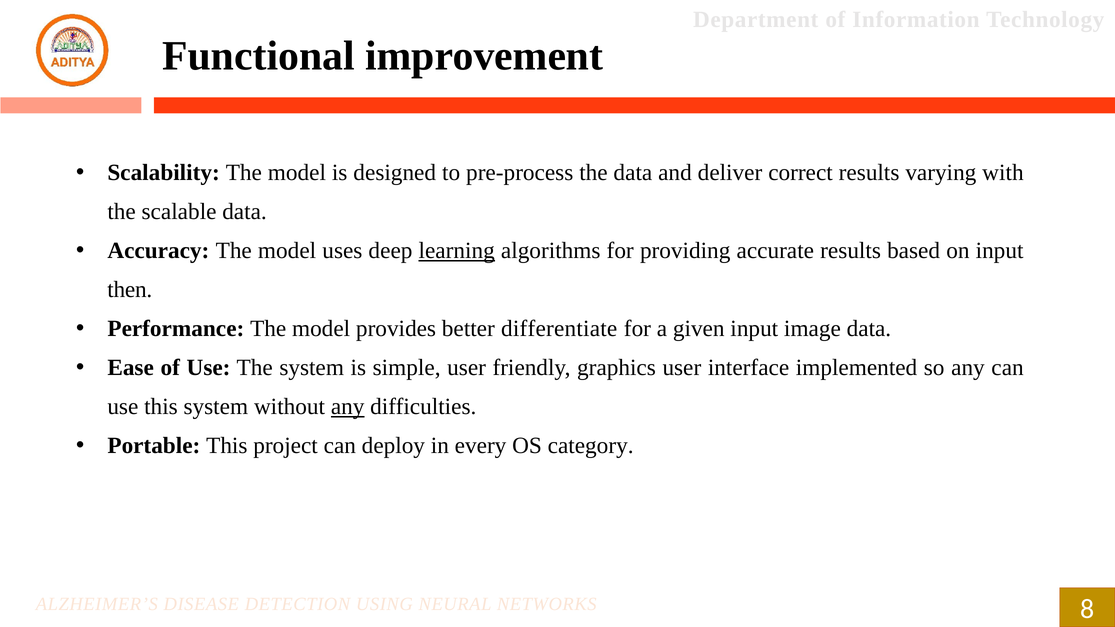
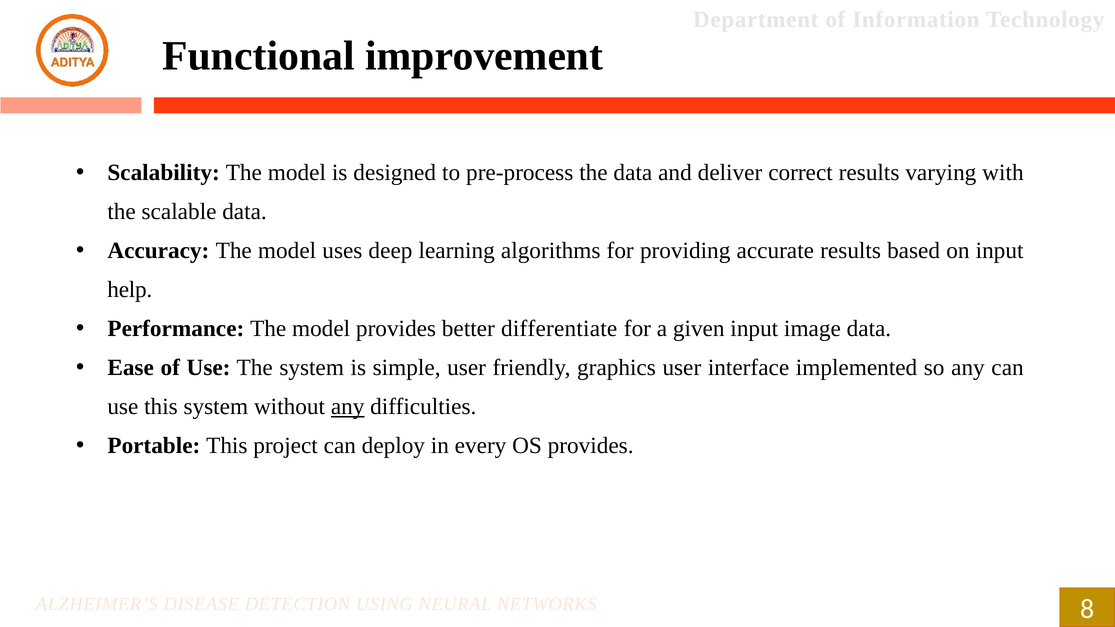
learning underline: present -> none
then: then -> help
OS category: category -> provides
